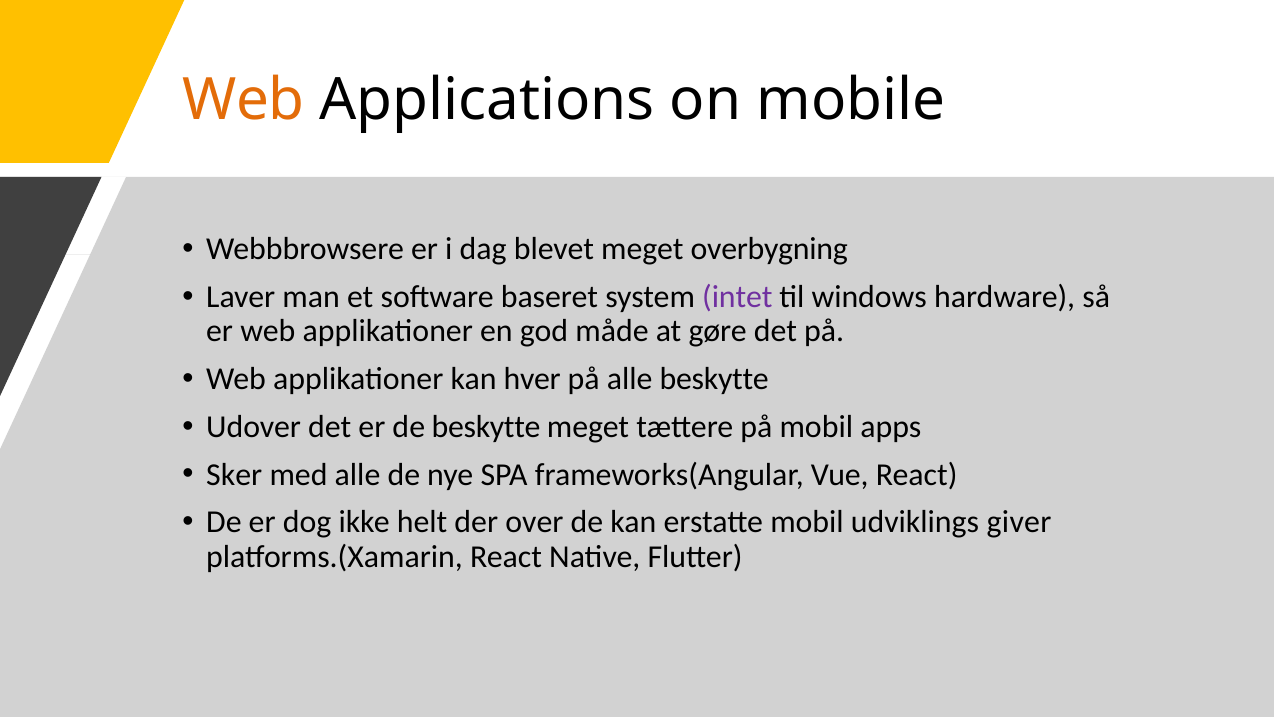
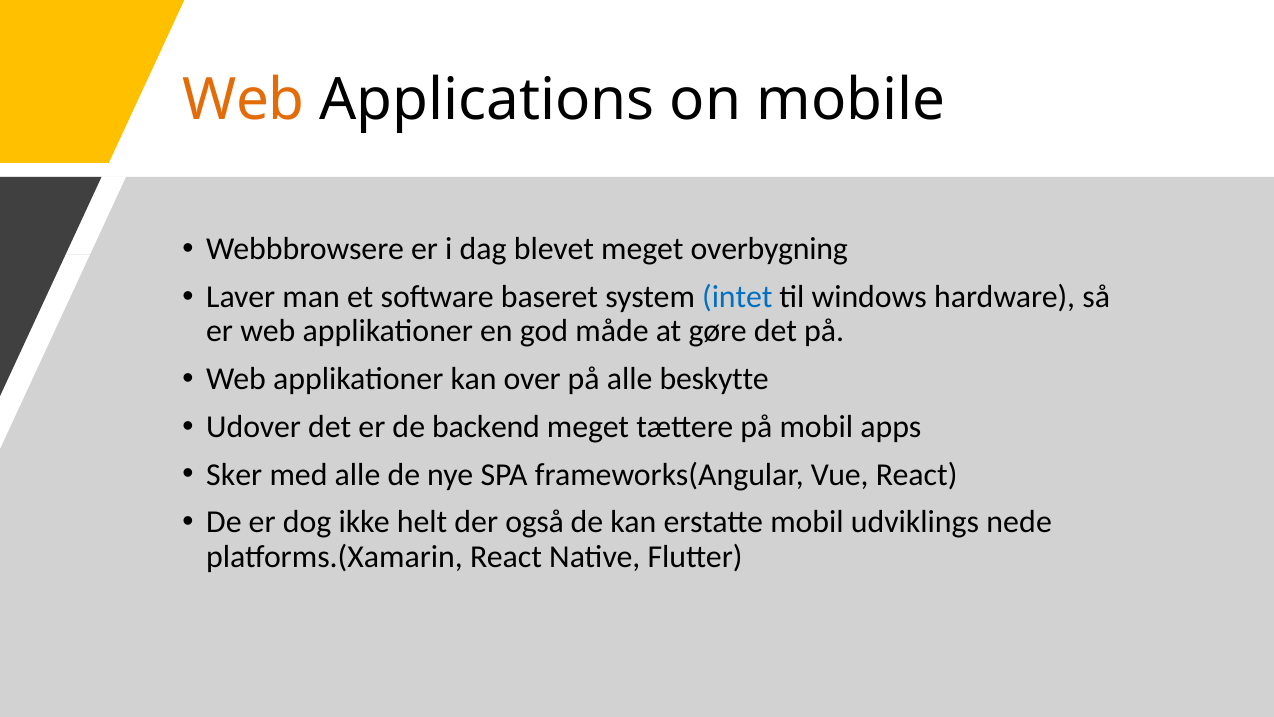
intet colour: purple -> blue
hver: hver -> over
de beskytte: beskytte -> backend
over: over -> også
giver: giver -> nede
